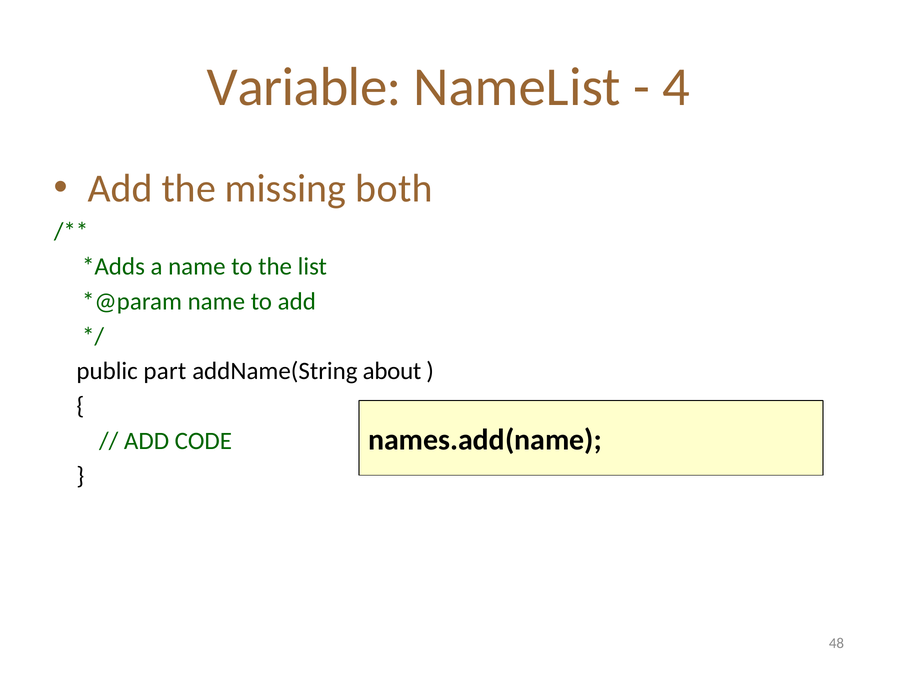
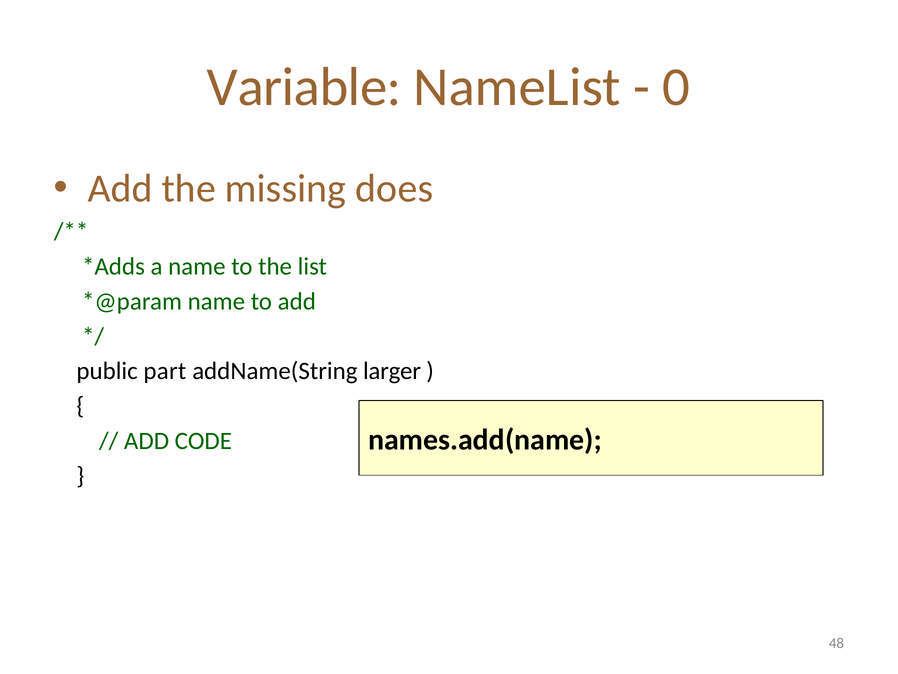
4: 4 -> 0
both: both -> does
about: about -> larger
